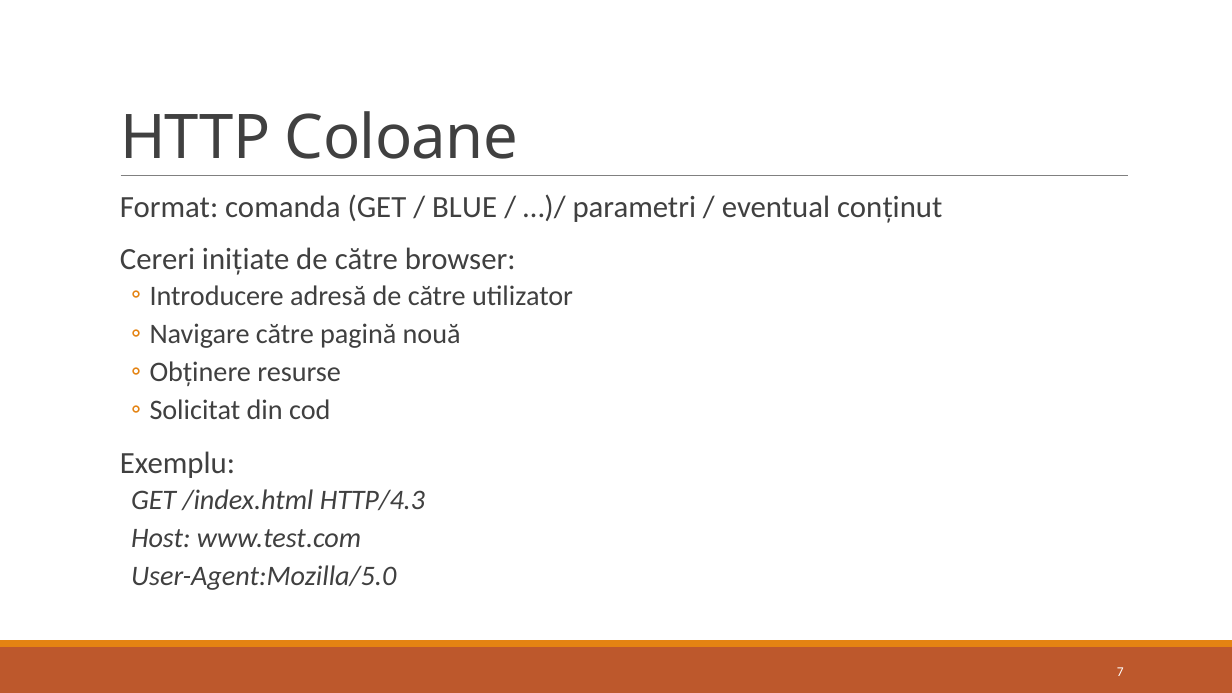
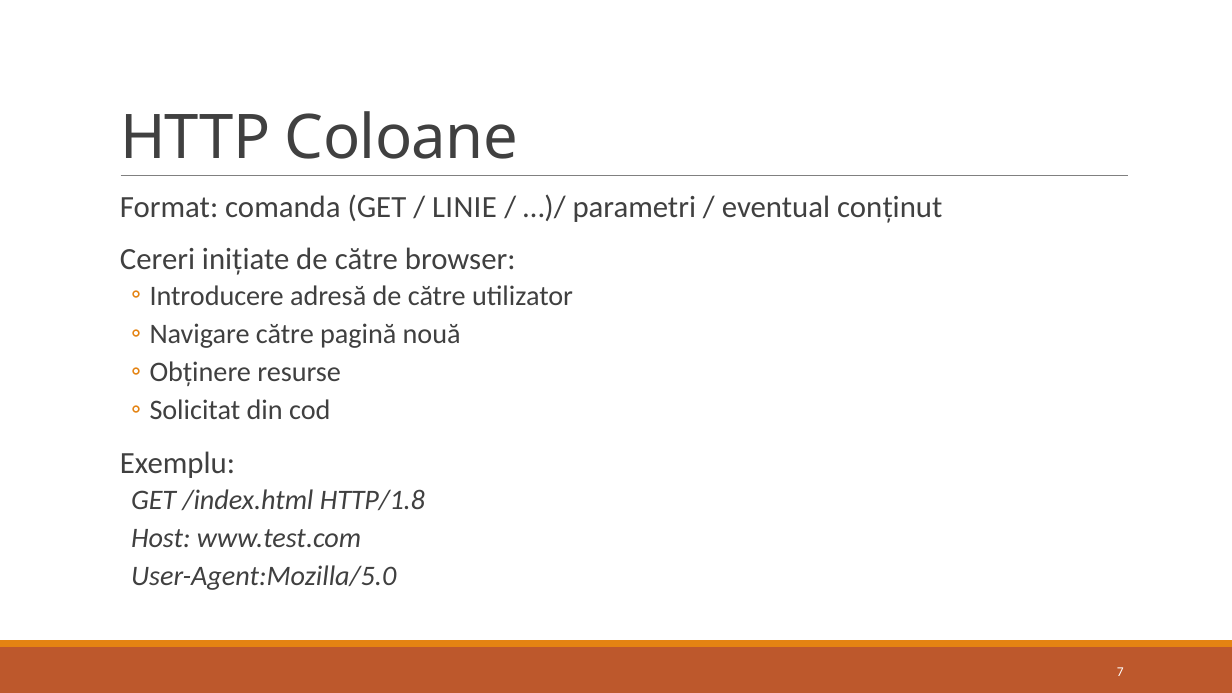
BLUE: BLUE -> LINIE
HTTP/4.3: HTTP/4.3 -> HTTP/1.8
